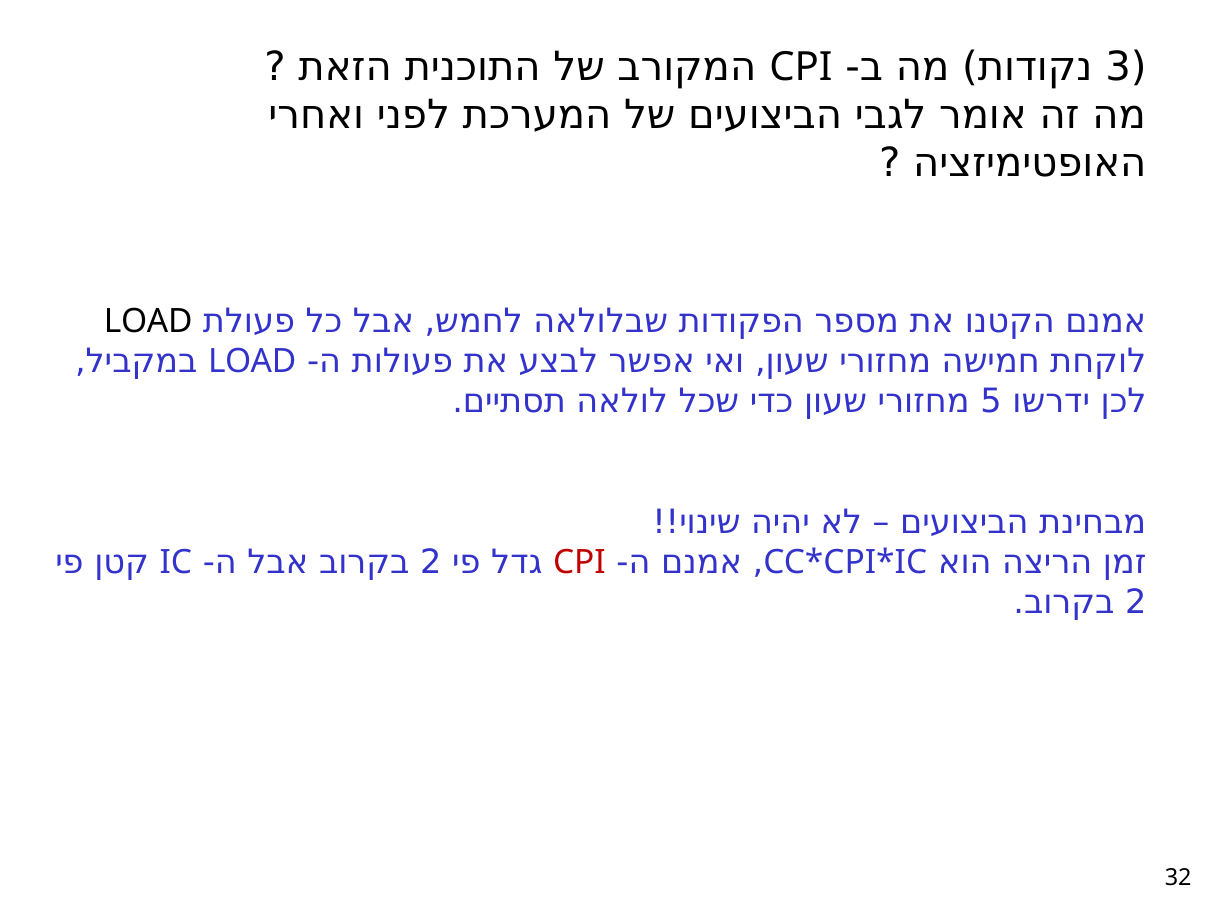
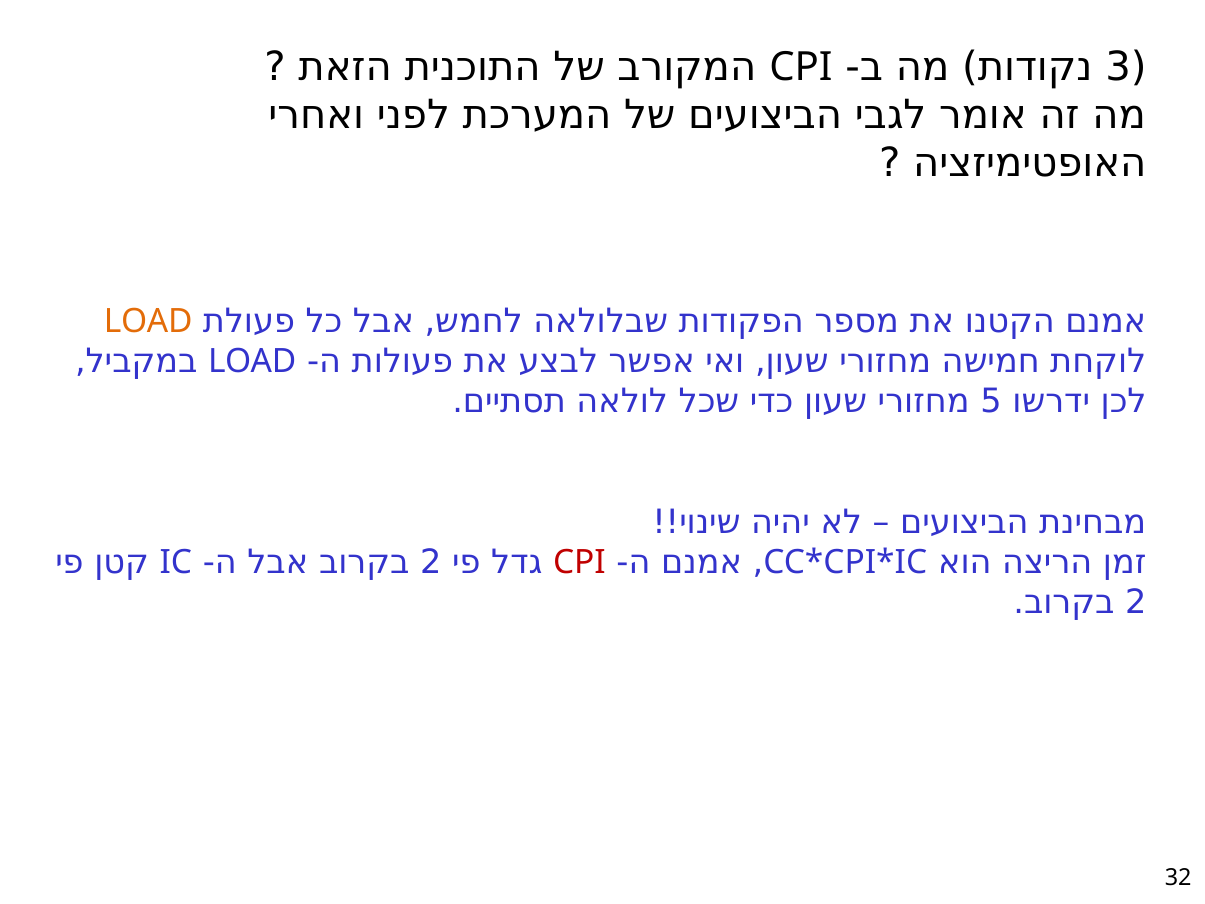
LOAD at (148, 321) colour: black -> orange
